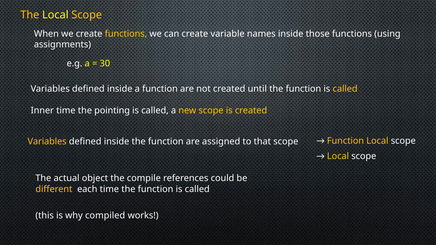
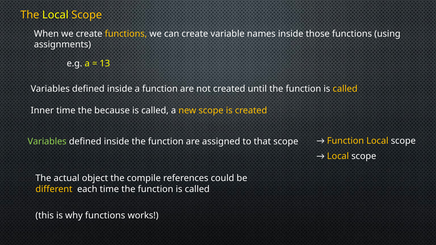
30: 30 -> 13
pointing: pointing -> because
Variables at (47, 141) colour: yellow -> light green
why compiled: compiled -> functions
